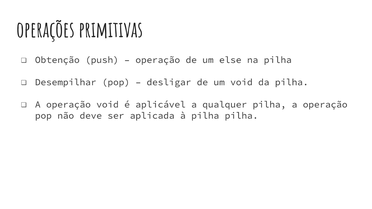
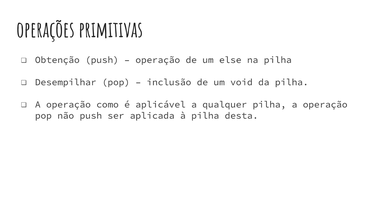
desligar: desligar -> inclusão
operação void: void -> como
não deve: deve -> push
pilha pilha: pilha -> desta
